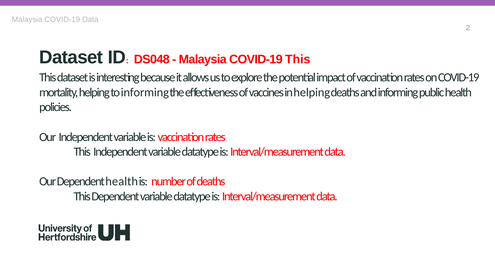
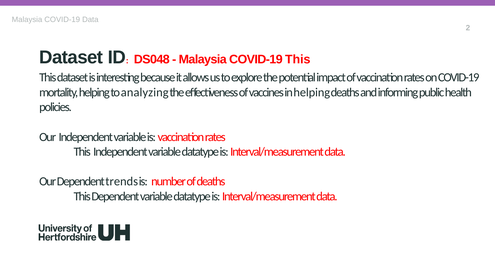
to informing: informing -> analyzing
Dependent health: health -> trends
